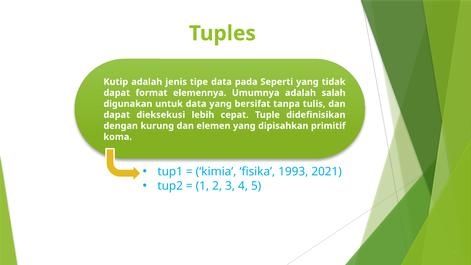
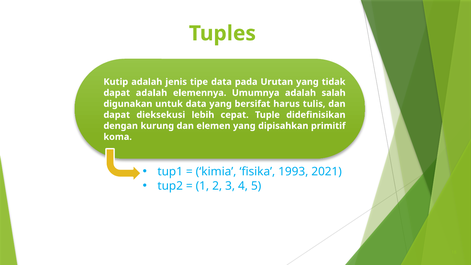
Seperti: Seperti -> Urutan
dapat format: format -> adalah
tanpa: tanpa -> harus
